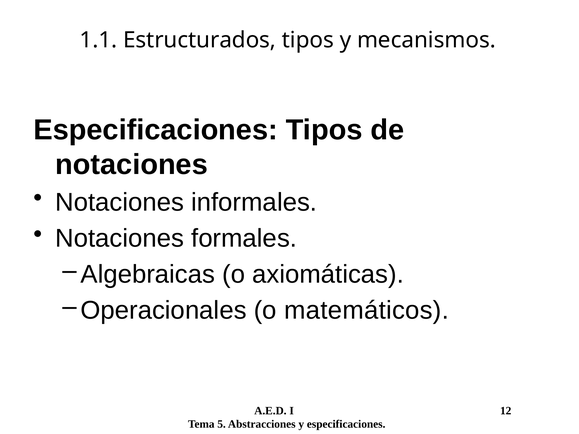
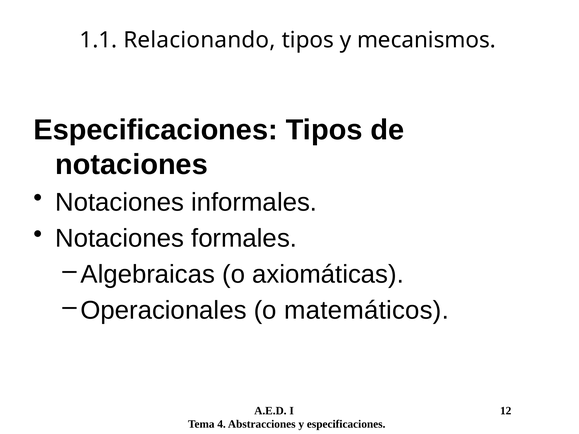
Estructurados: Estructurados -> Relacionando
5: 5 -> 4
